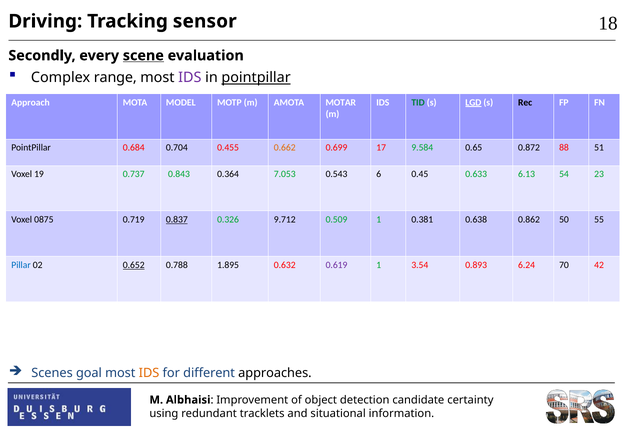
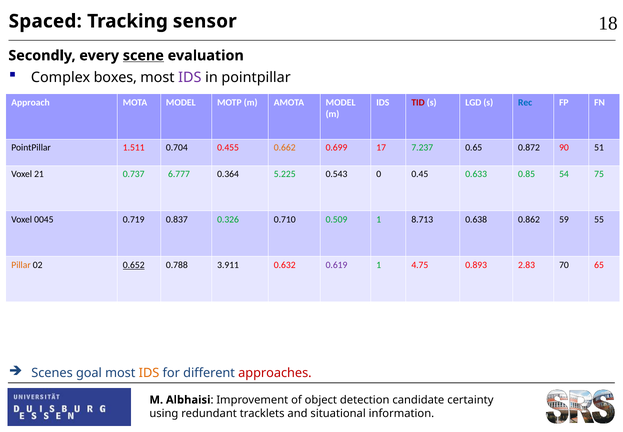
Driving: Driving -> Spaced
range: range -> boxes
pointpillar at (256, 78) underline: present -> none
AMOTA MOTAR: MOTAR -> MODEL
TID colour: green -> red
LGD underline: present -> none
Rec colour: black -> blue
0.684: 0.684 -> 1.511
9.584: 9.584 -> 7.237
88: 88 -> 90
19: 19 -> 21
0.843: 0.843 -> 6.777
7.053: 7.053 -> 5.225
6: 6 -> 0
6.13: 6.13 -> 0.85
23: 23 -> 75
0875: 0875 -> 0045
0.837 underline: present -> none
9.712: 9.712 -> 0.710
0.381: 0.381 -> 8.713
50: 50 -> 59
Pillar colour: blue -> orange
1.895: 1.895 -> 3.911
3.54: 3.54 -> 4.75
6.24: 6.24 -> 2.83
42: 42 -> 65
approaches colour: black -> red
